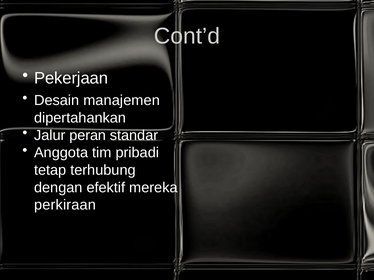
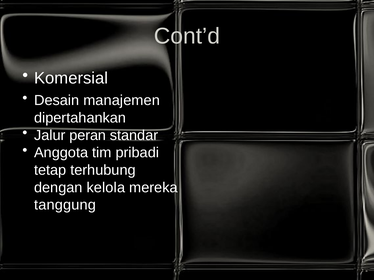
Pekerjaan: Pekerjaan -> Komersial
efektif: efektif -> kelola
perkiraan: perkiraan -> tanggung
